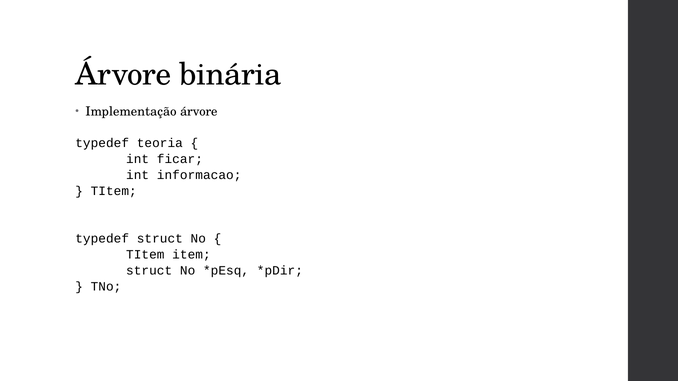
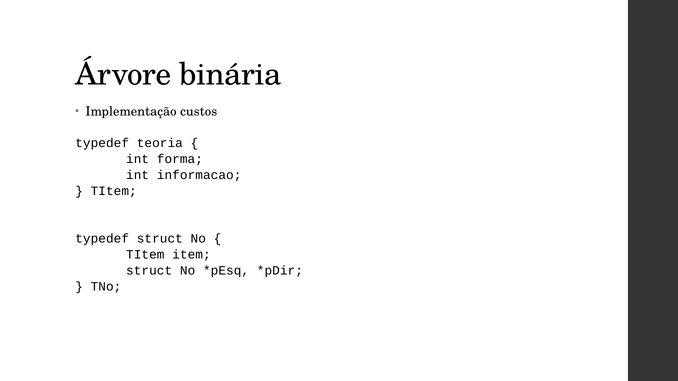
Implementação árvore: árvore -> custos
ficar: ficar -> forma
